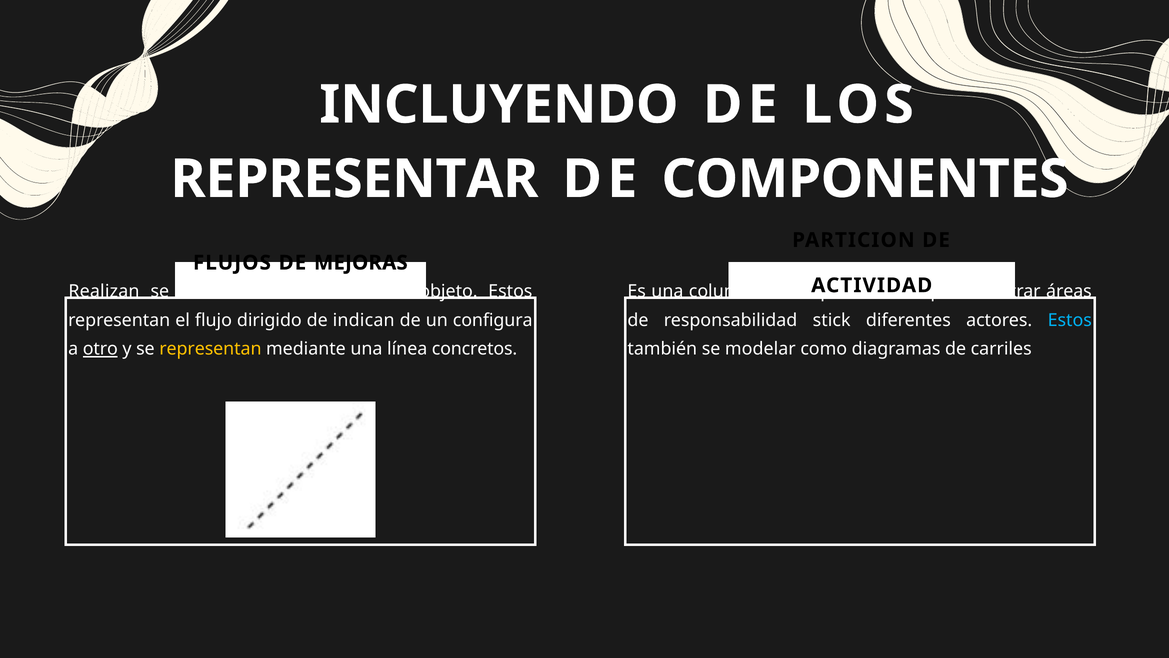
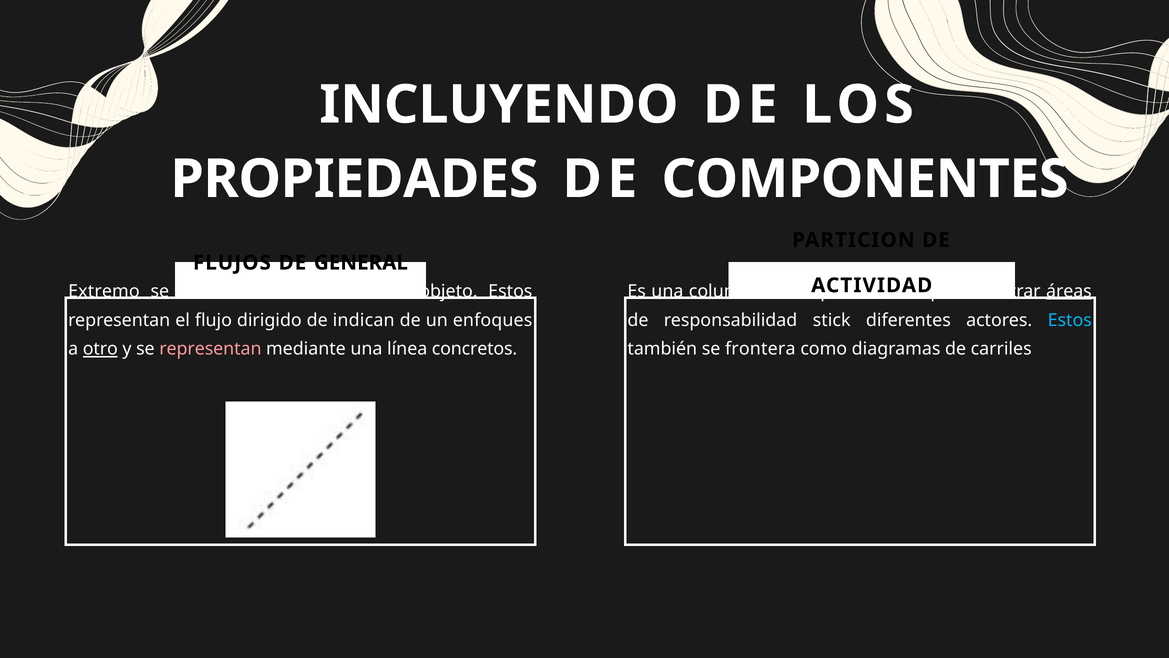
REPRESENTAR: REPRESENTAR -> PROPIEDADES
MEJORAS: MEJORAS -> GENERAL
Realizan: Realizan -> Extremo
áreas underline: none -> present
configura: configura -> enfoques
representan at (210, 349) colour: yellow -> pink
modelar: modelar -> frontera
